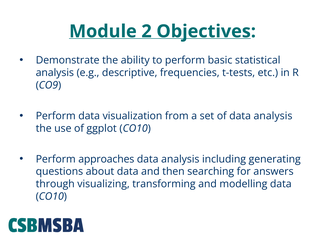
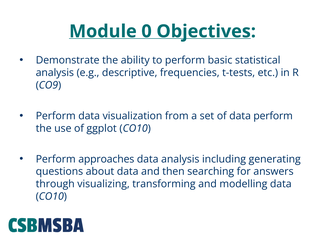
2: 2 -> 0
of data analysis: analysis -> perform
